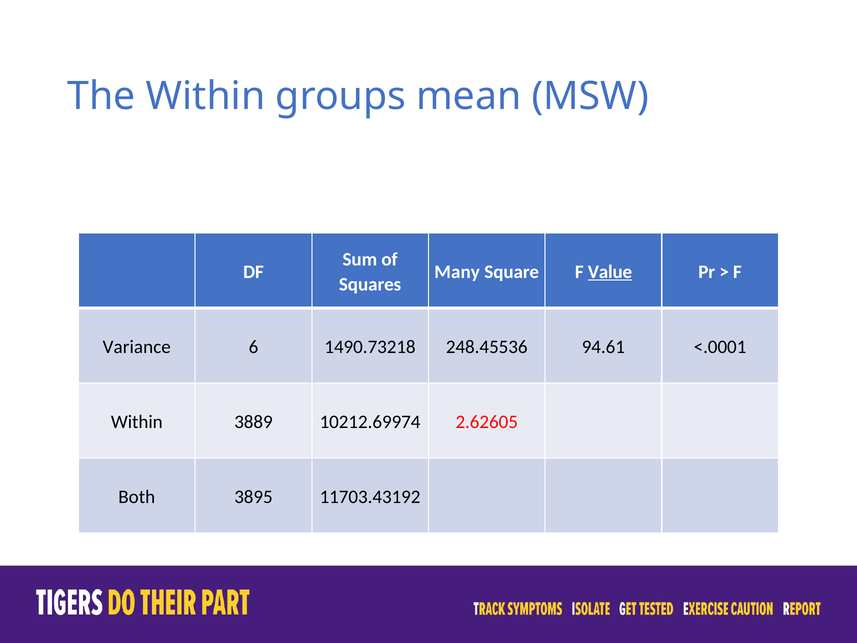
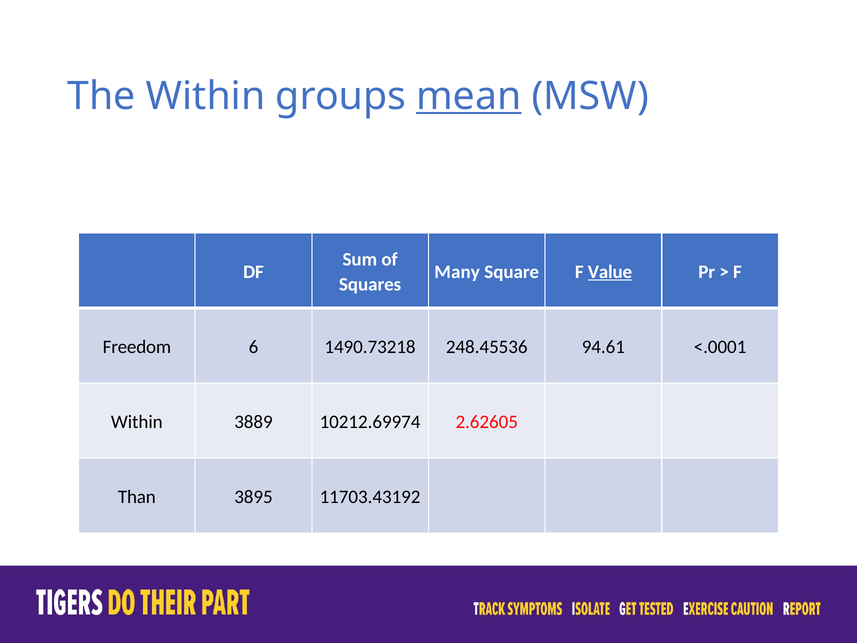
mean underline: none -> present
Variance: Variance -> Freedom
Both: Both -> Than
